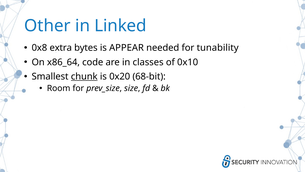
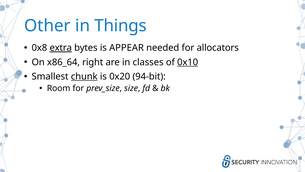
Linked: Linked -> Things
extra underline: none -> present
tunability: tunability -> allocators
code: code -> right
0x10 underline: none -> present
68-bit: 68-bit -> 94-bit
